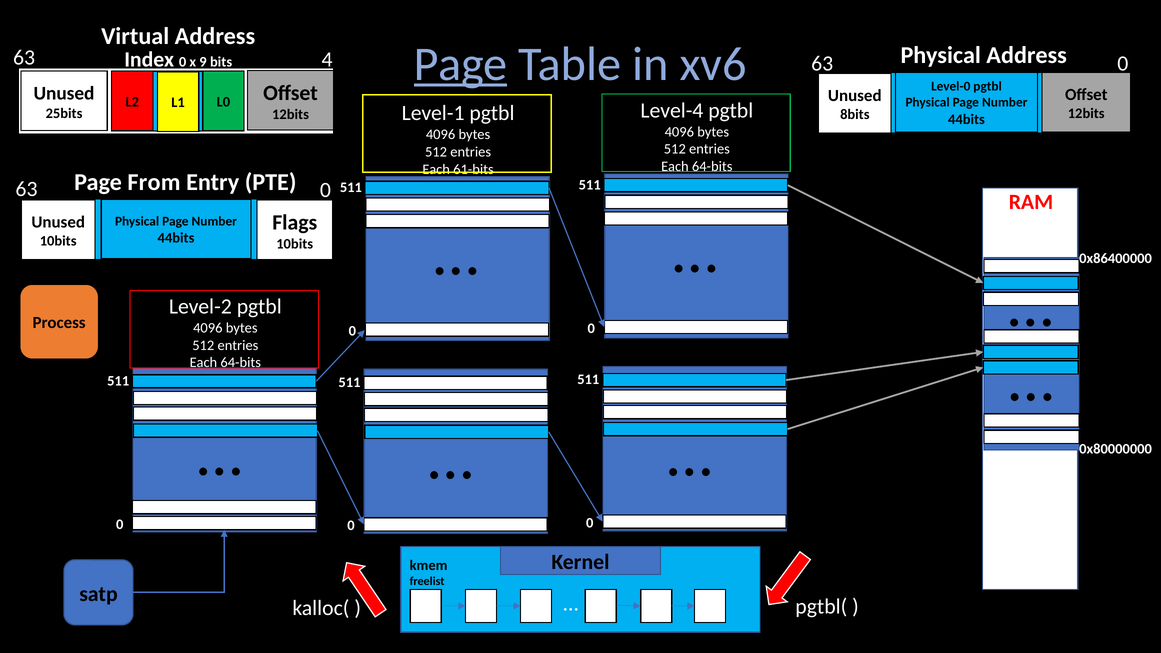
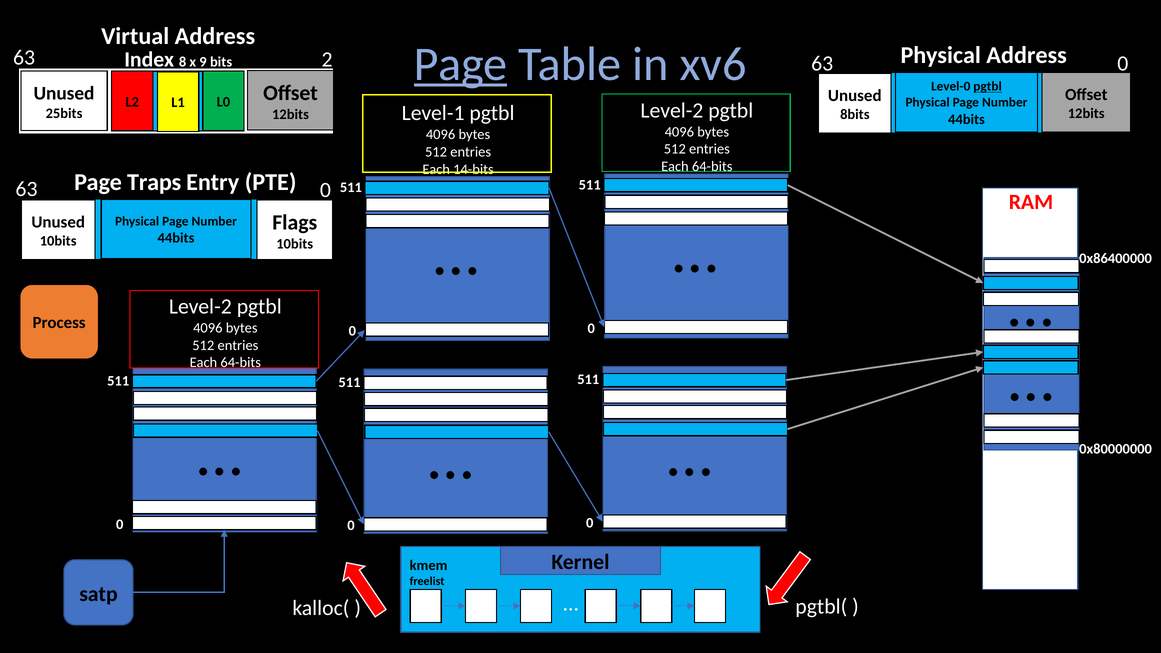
4: 4 -> 2
Index 0: 0 -> 8
pgtbl at (988, 87) underline: none -> present
Level-4 at (672, 111): Level-4 -> Level-2
61-bits: 61-bits -> 14-bits
From: From -> Traps
